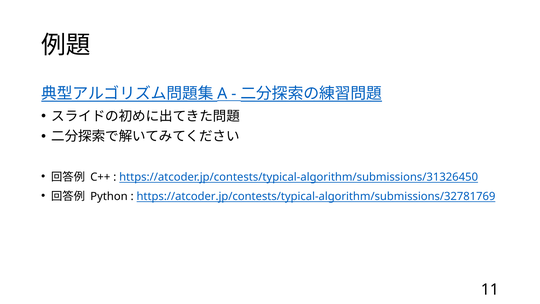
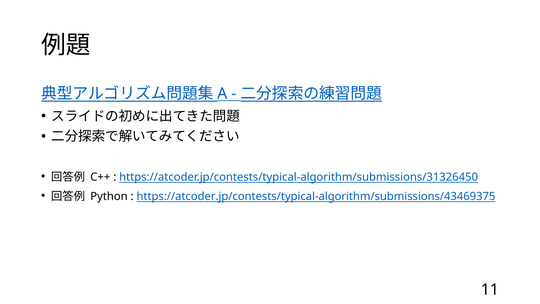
https://atcoder.jp/contests/typical-algorithm/submissions/32781769: https://atcoder.jp/contests/typical-algorithm/submissions/32781769 -> https://atcoder.jp/contests/typical-algorithm/submissions/43469375
